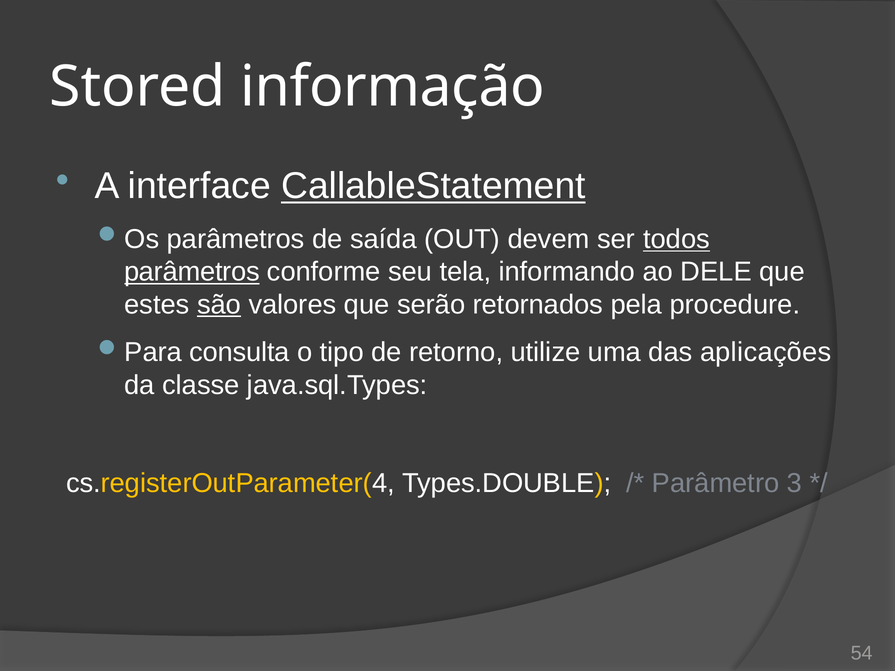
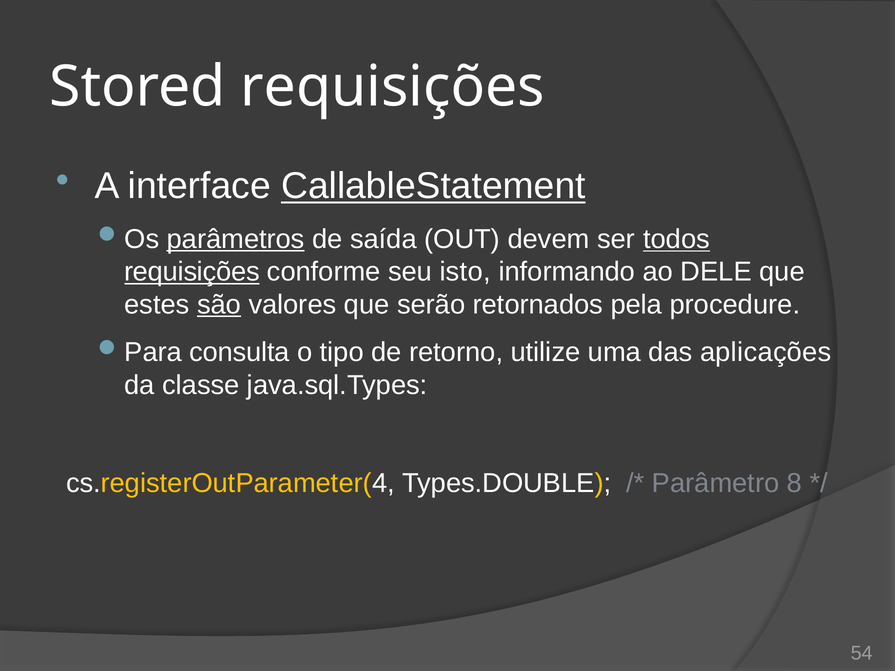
Stored informação: informação -> requisições
parâmetros at (236, 239) underline: none -> present
parâmetros at (192, 272): parâmetros -> requisições
tela: tela -> isto
3: 3 -> 8
